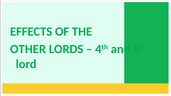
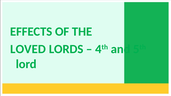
OTHER: OTHER -> LOVED
